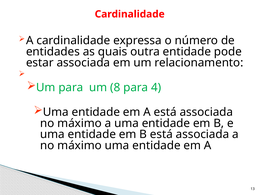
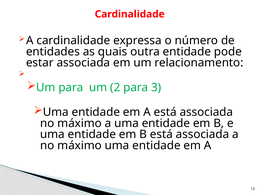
8: 8 -> 2
4: 4 -> 3
